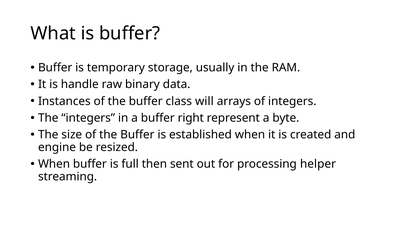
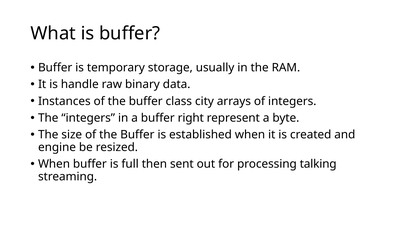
will: will -> city
helper: helper -> talking
